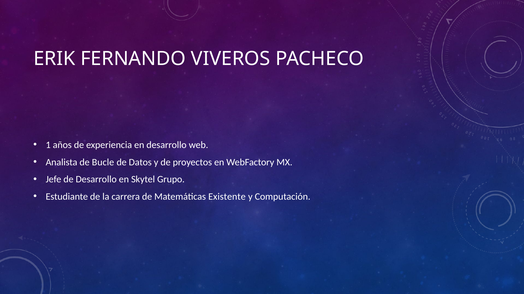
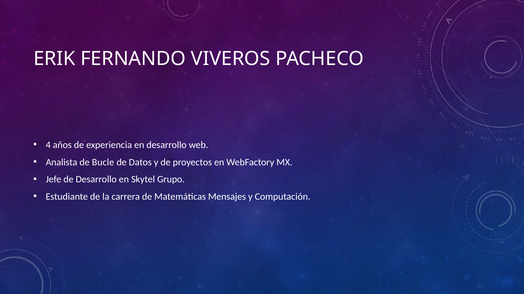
1: 1 -> 4
Existente: Existente -> Mensajes
